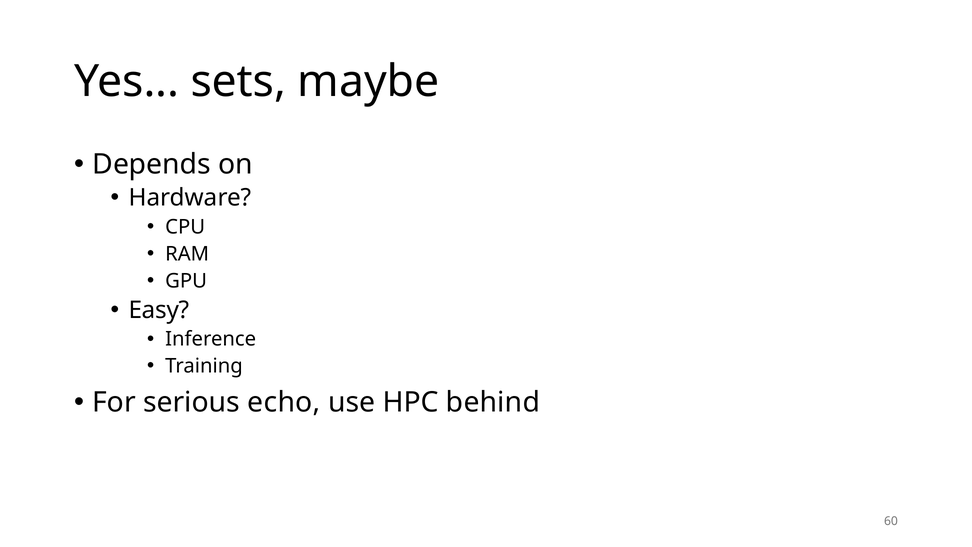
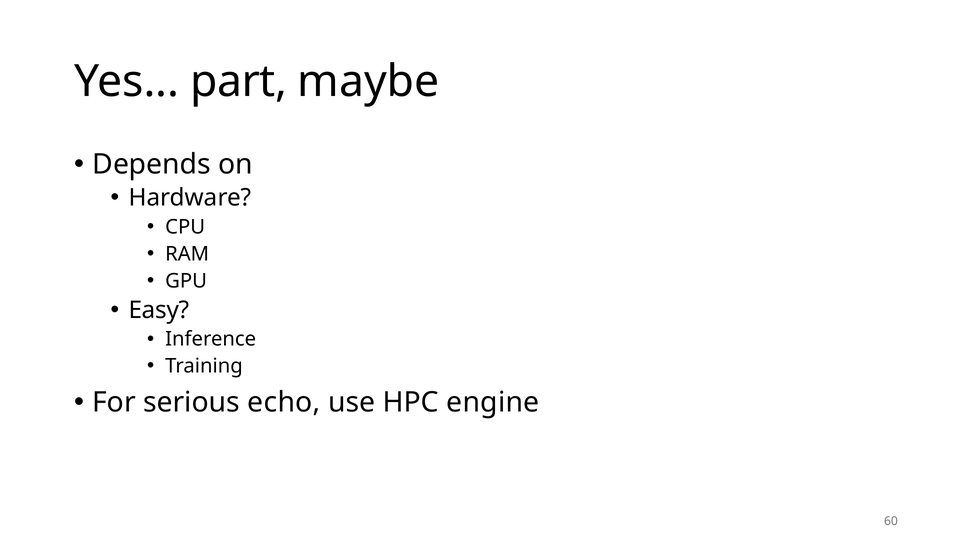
sets: sets -> part
behind: behind -> engine
